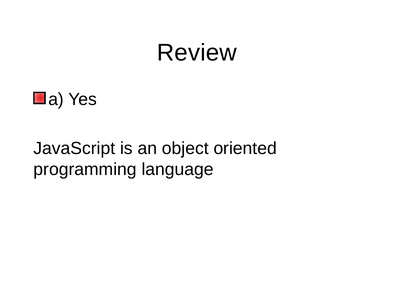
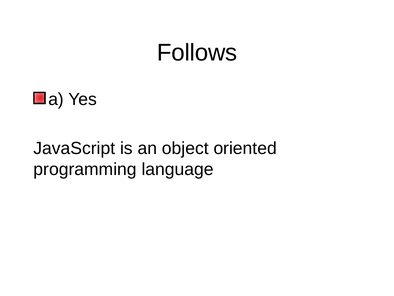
Review: Review -> Follows
